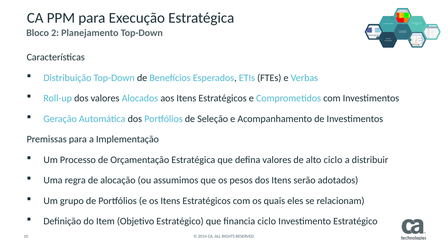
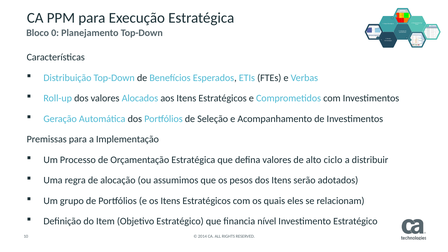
2: 2 -> 0
financia ciclo: ciclo -> nível
